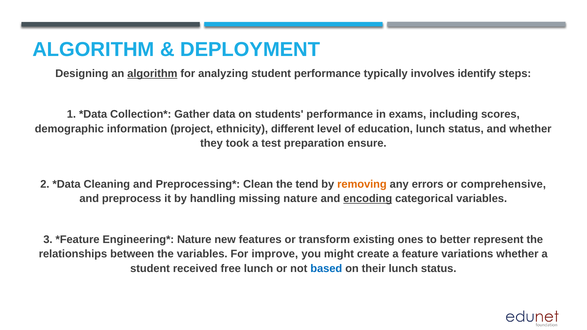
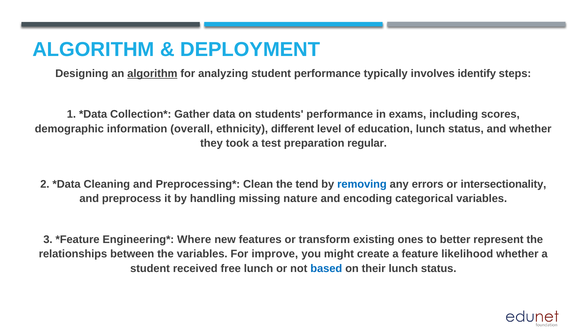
project: project -> overall
ensure: ensure -> regular
removing colour: orange -> blue
comprehensive: comprehensive -> intersectionality
encoding underline: present -> none
Nature at (194, 240): Nature -> Where
variations: variations -> likelihood
